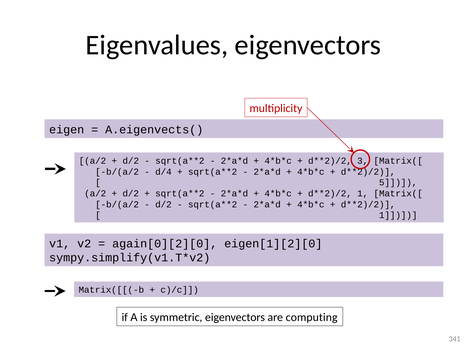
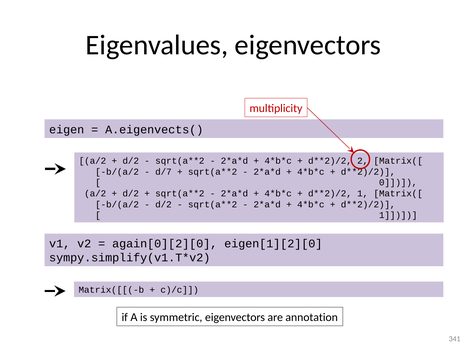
3: 3 -> 2
d/4: d/4 -> d/7
5: 5 -> 0
computing: computing -> annotation
